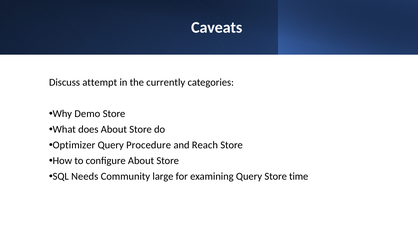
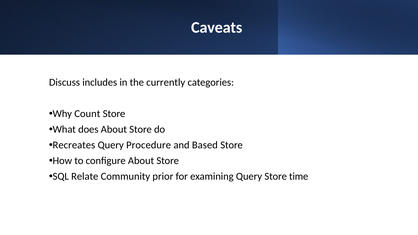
attempt: attempt -> includes
Demo: Demo -> Count
Optimizer: Optimizer -> Recreates
Reach: Reach -> Based
Needs: Needs -> Relate
large: large -> prior
